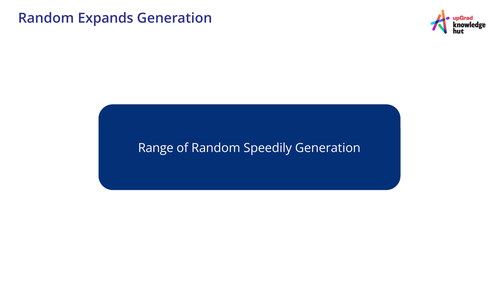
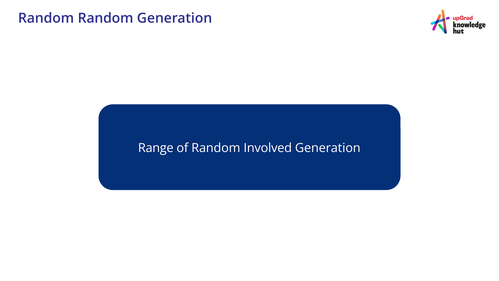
Random Expands: Expands -> Random
Speedily: Speedily -> Involved
